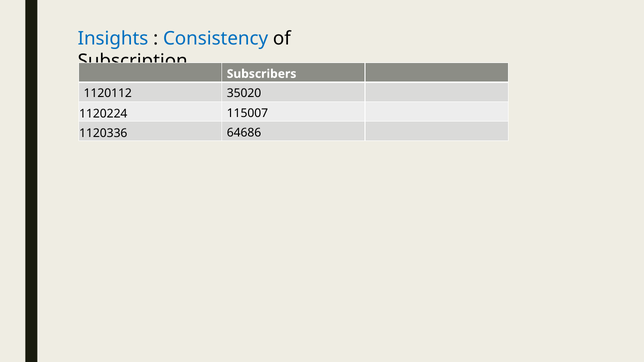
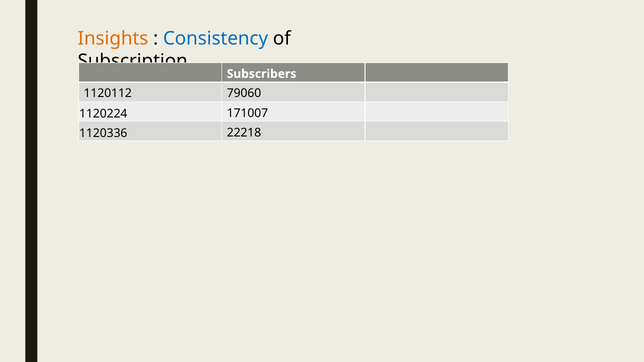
Insights colour: blue -> orange
35020: 35020 -> 79060
115007: 115007 -> 171007
64686: 64686 -> 22218
